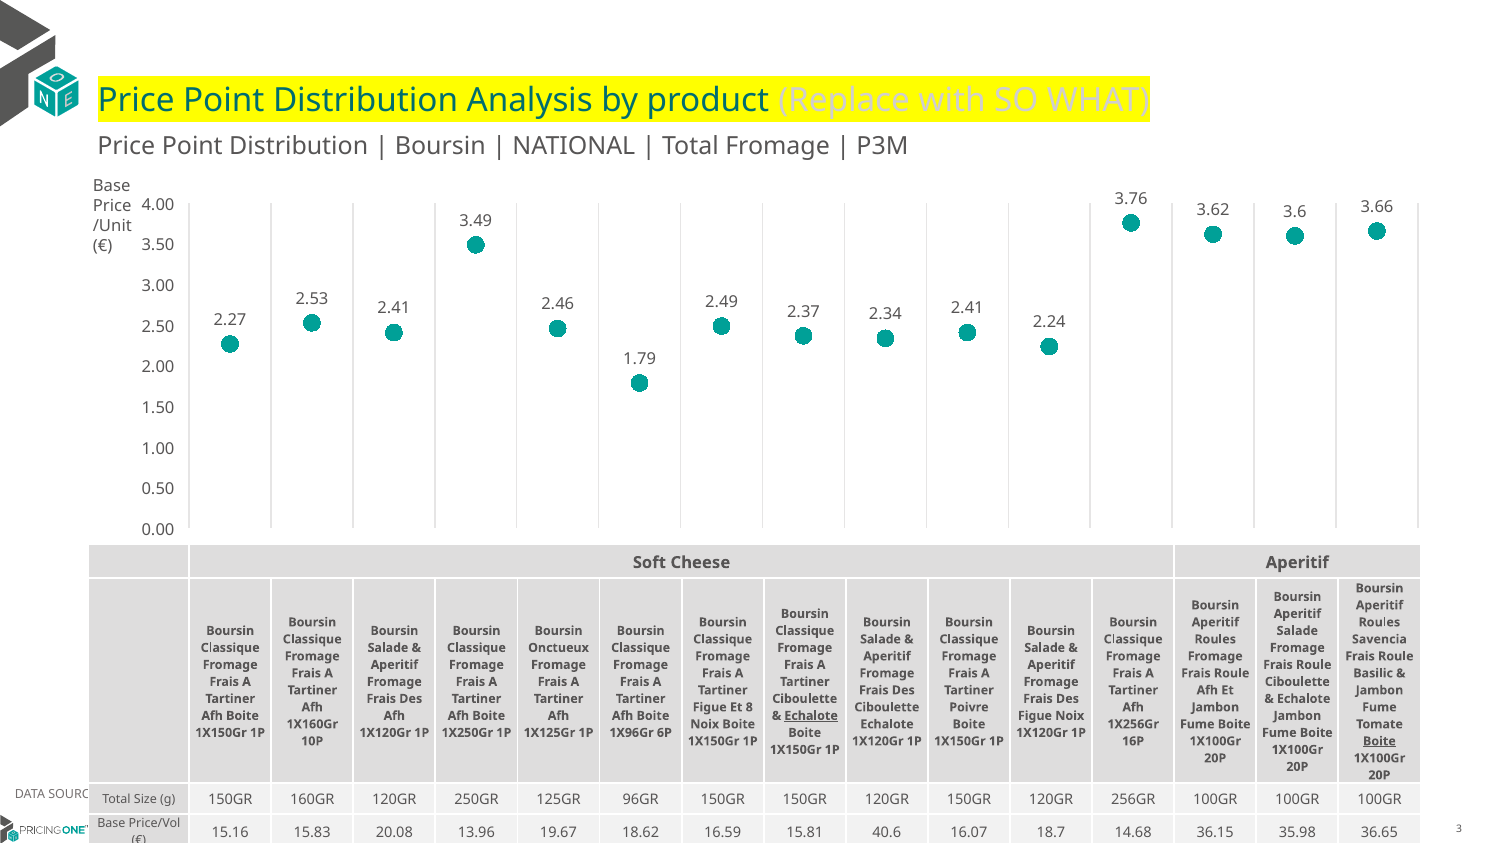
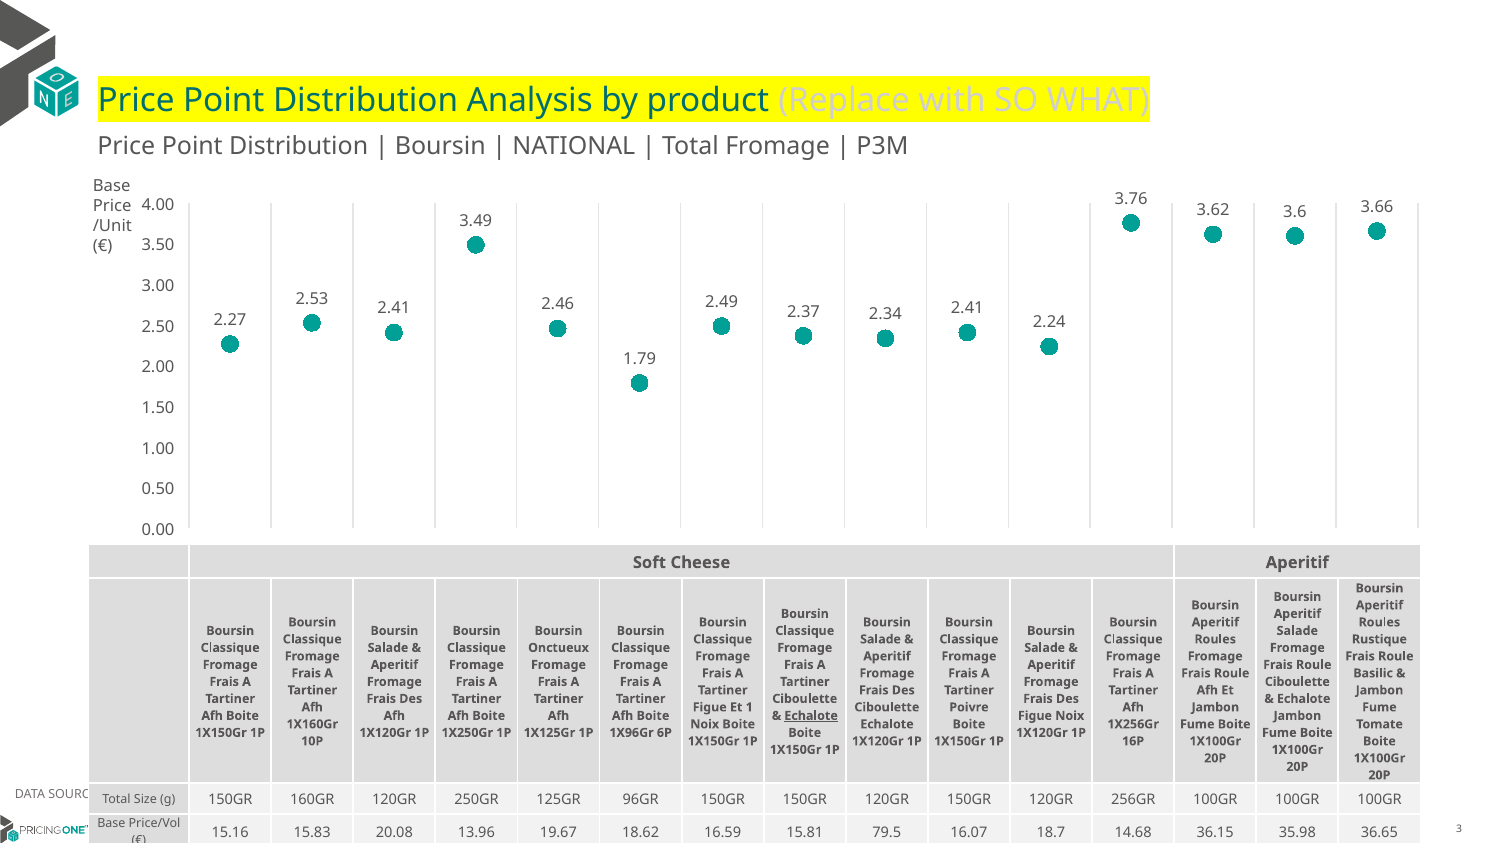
Savencia: Savencia -> Rustique
8: 8 -> 1
Boite at (1379, 741) underline: present -> none
40.6: 40.6 -> 79.5
